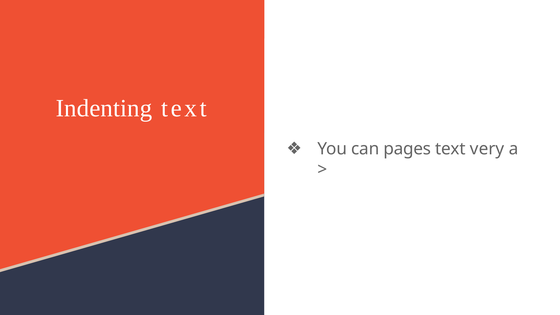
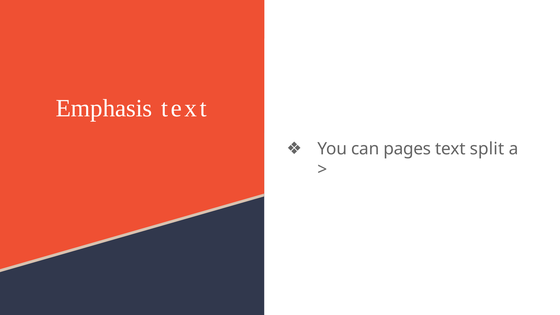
Indenting: Indenting -> Emphasis
very: very -> split
